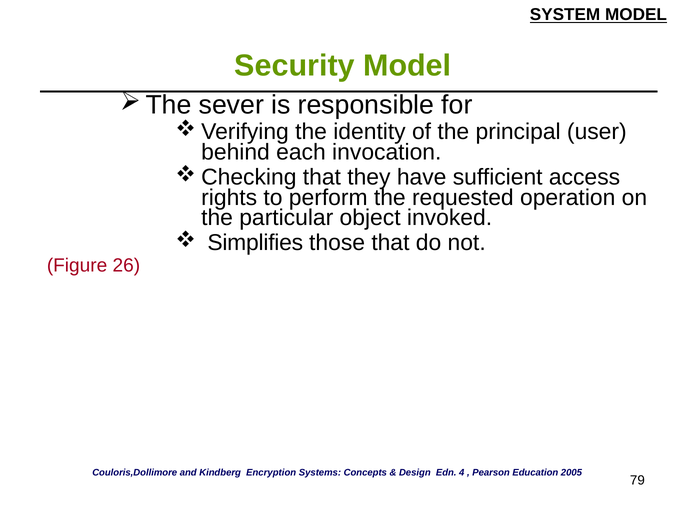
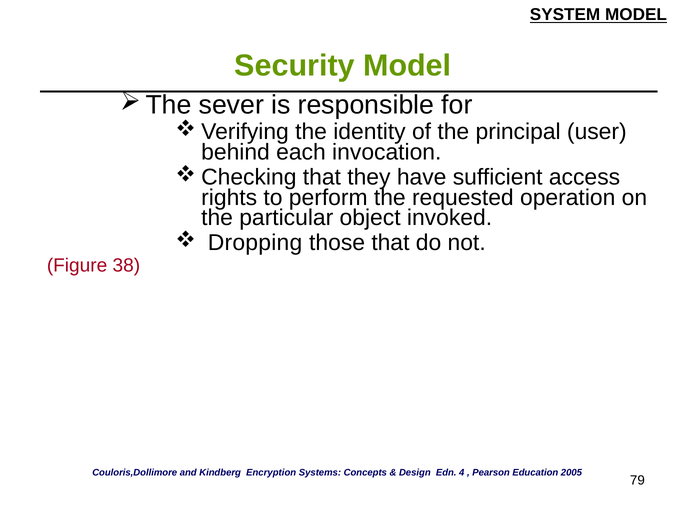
Simplifies: Simplifies -> Dropping
26: 26 -> 38
